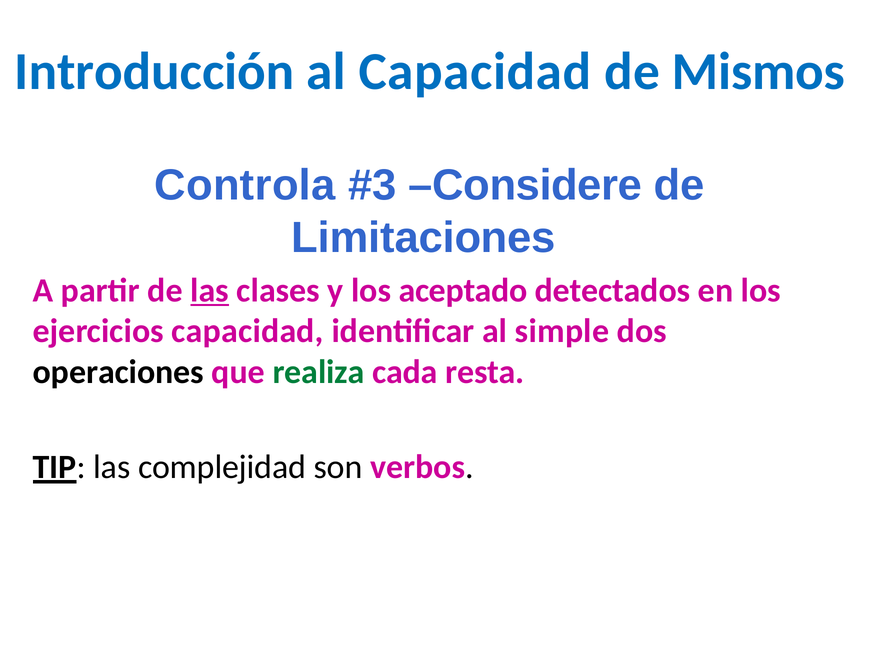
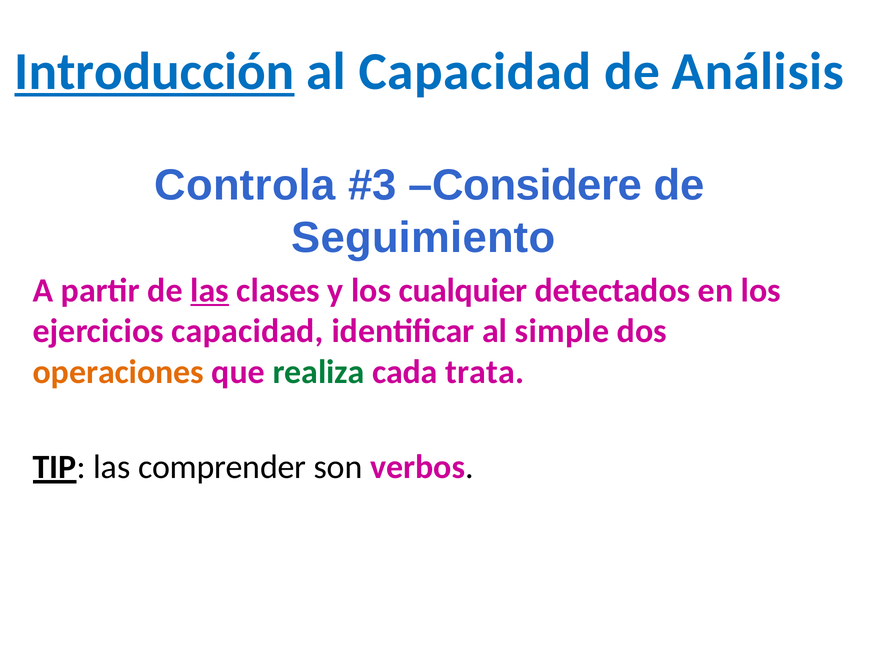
Introducción underline: none -> present
Mismos: Mismos -> Análisis
Limitaciones: Limitaciones -> Seguimiento
aceptado: aceptado -> cualquier
operaciones colour: black -> orange
resta: resta -> trata
complejidad: complejidad -> comprender
